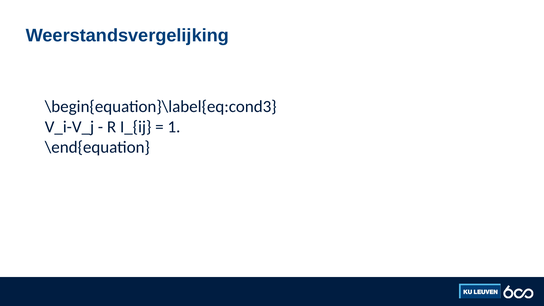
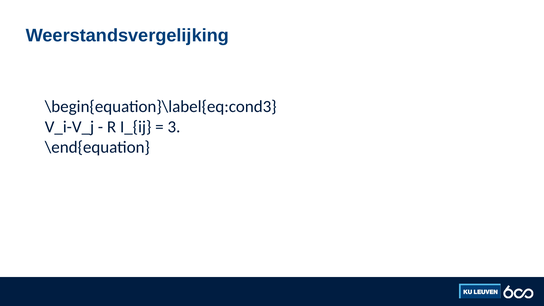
1: 1 -> 3
